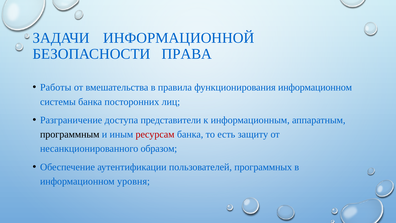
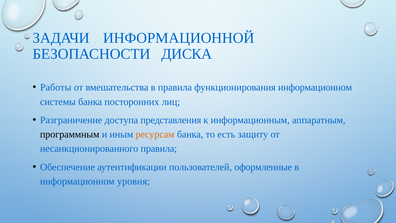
ПРАВА: ПРАВА -> ДИСКА
представители: представители -> представления
ресурсам colour: red -> orange
несанкционированного образом: образом -> правила
программных: программных -> оформленные
